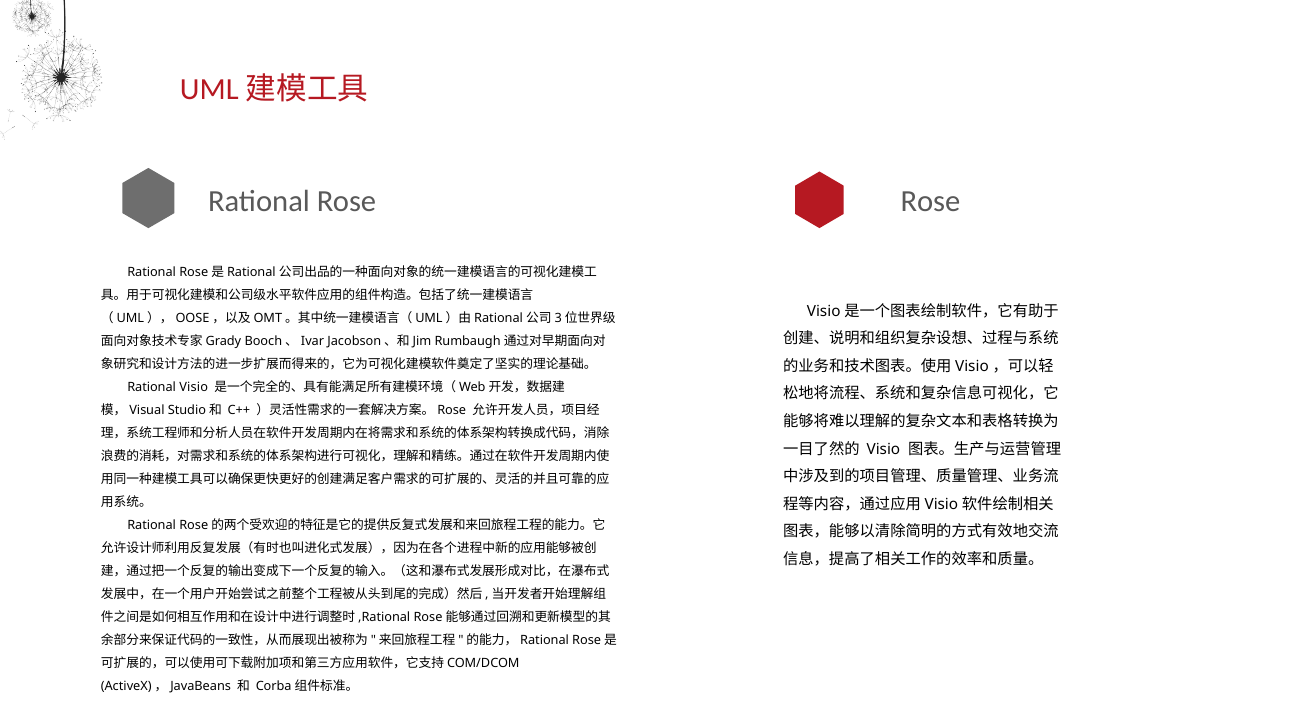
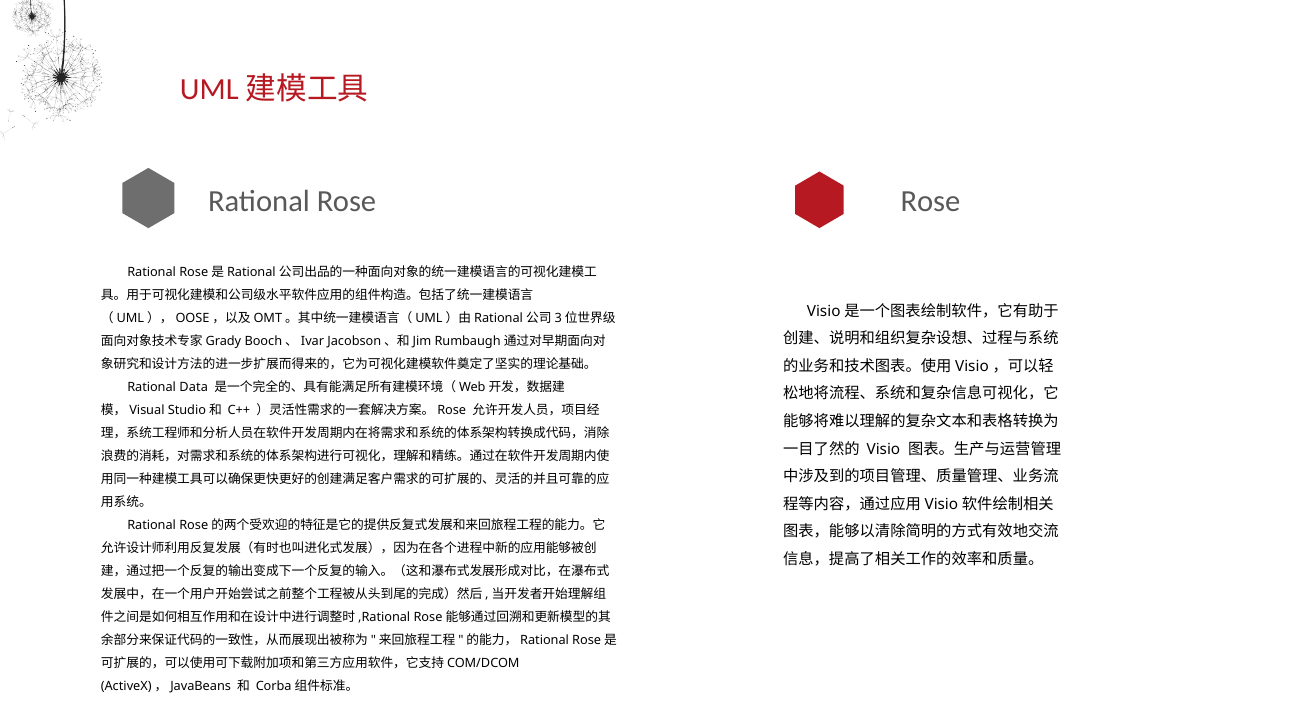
Rational Visio: Visio -> Data
